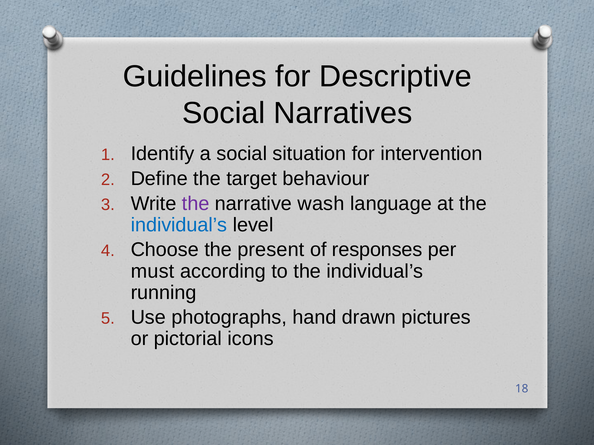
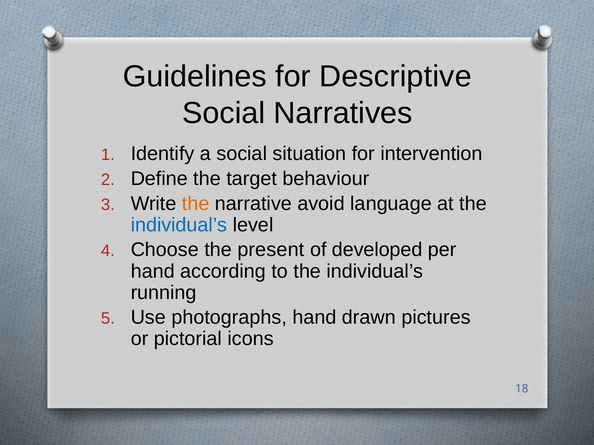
the at (196, 204) colour: purple -> orange
wash: wash -> avoid
responses: responses -> developed
must at (153, 271): must -> hand
